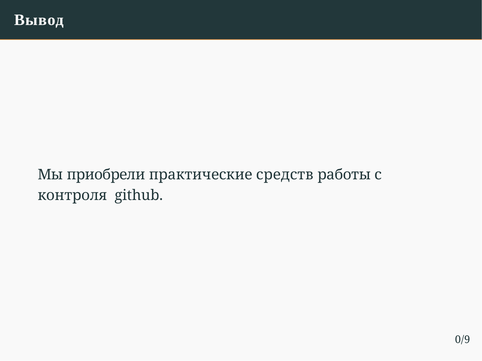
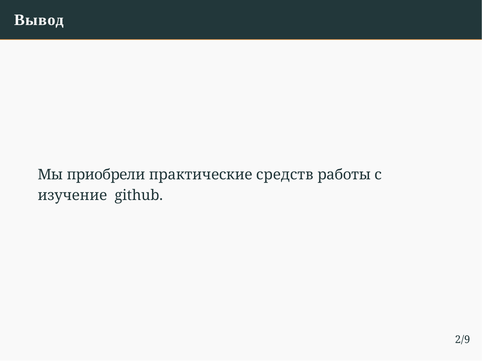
контроля: контроля -> изучение
0/9: 0/9 -> 2/9
